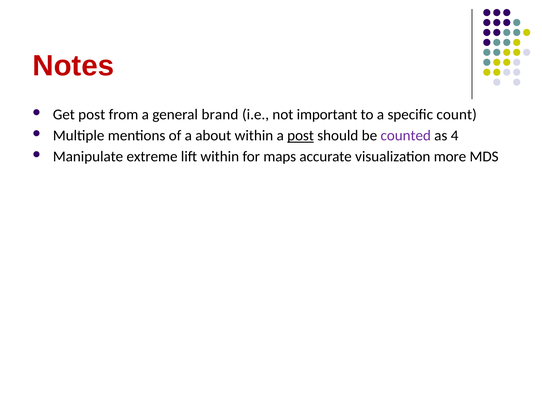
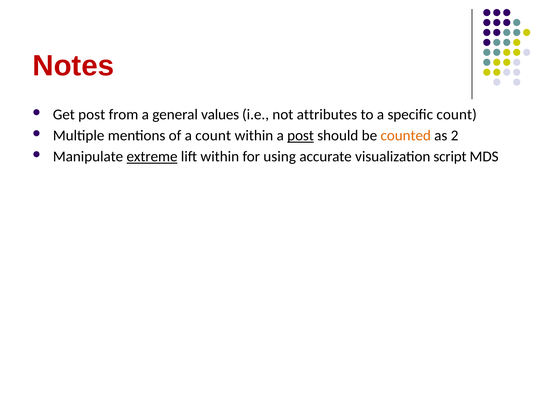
brand: brand -> values
important: important -> attributes
a about: about -> count
counted colour: purple -> orange
4: 4 -> 2
extreme underline: none -> present
maps: maps -> using
more: more -> script
